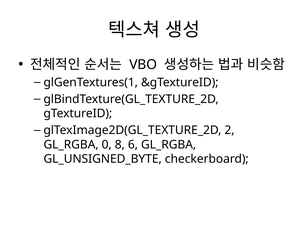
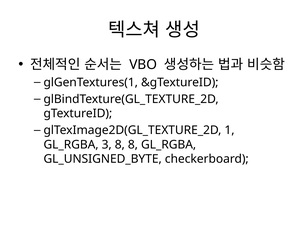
2: 2 -> 1
0: 0 -> 3
8 6: 6 -> 8
